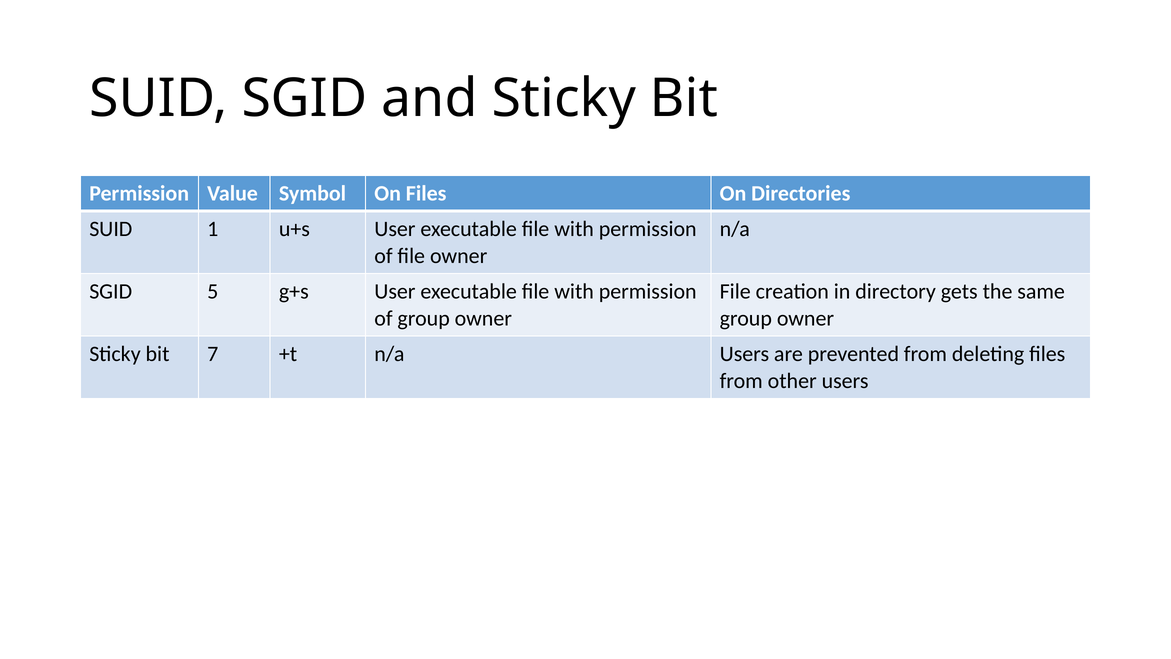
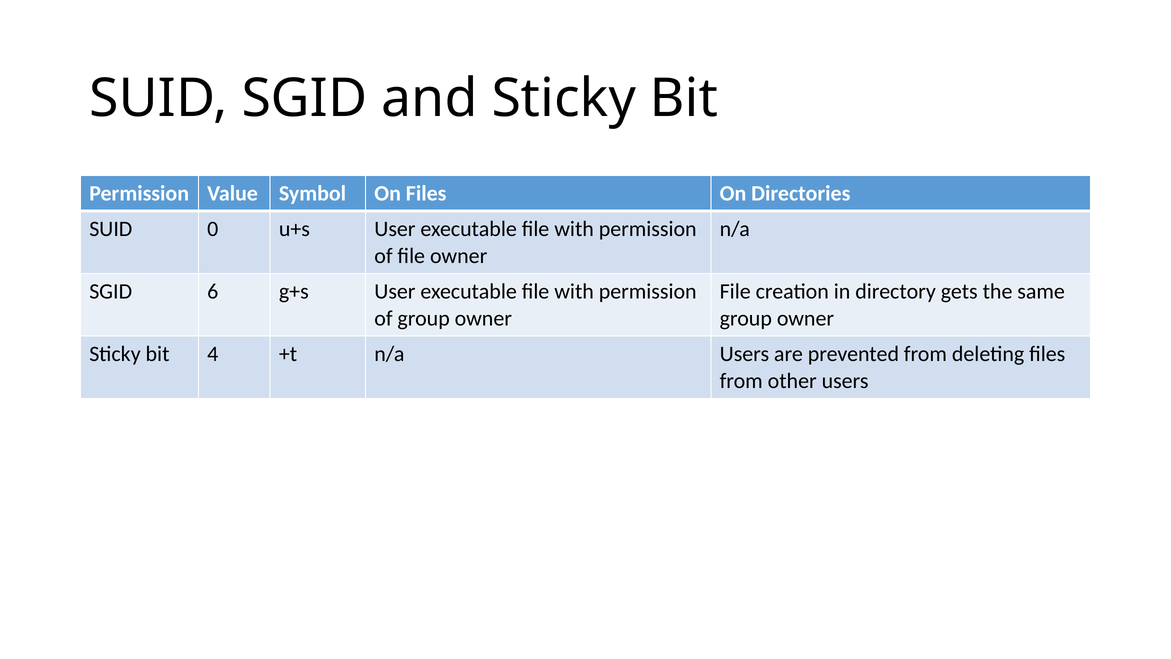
1: 1 -> 0
5: 5 -> 6
7: 7 -> 4
